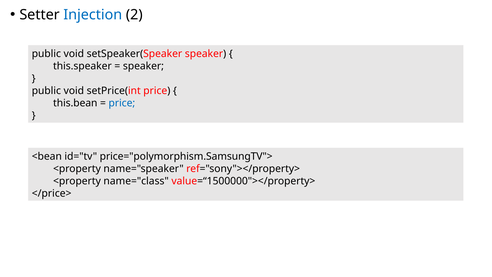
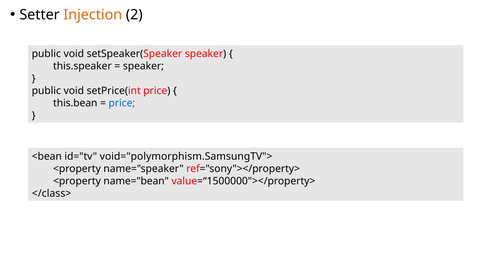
Injection colour: blue -> orange
price="polymorphism.SamsungTV">: price="polymorphism.SamsungTV"> -> void="polymorphism.SamsungTV">
name="class: name="class -> name="bean
</price>: </price> -> </class>
